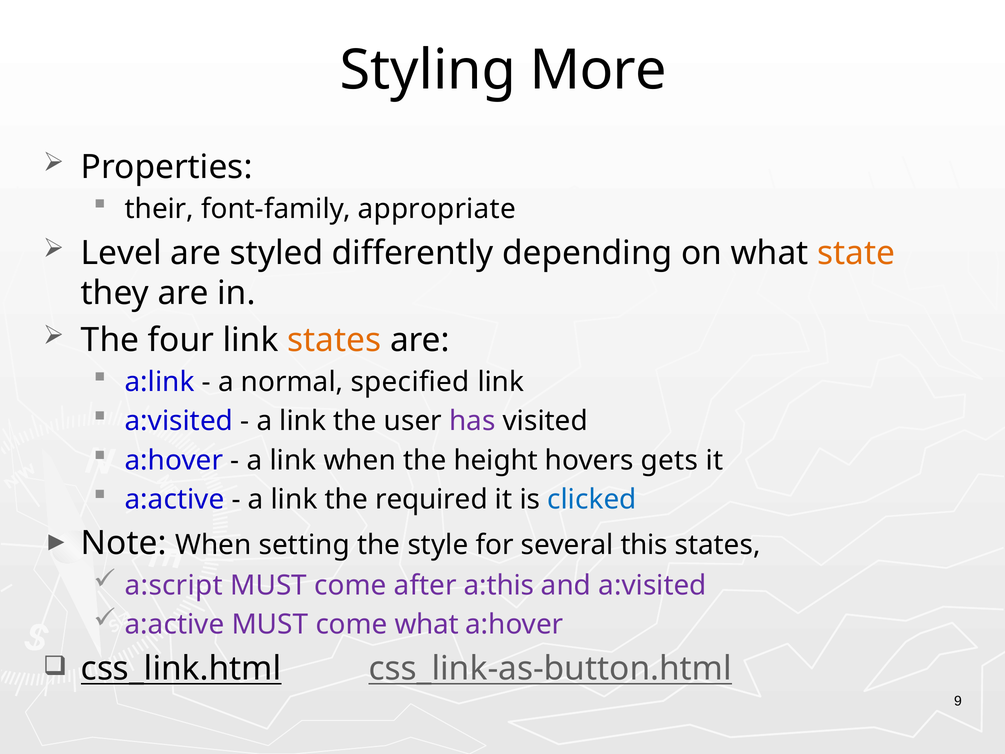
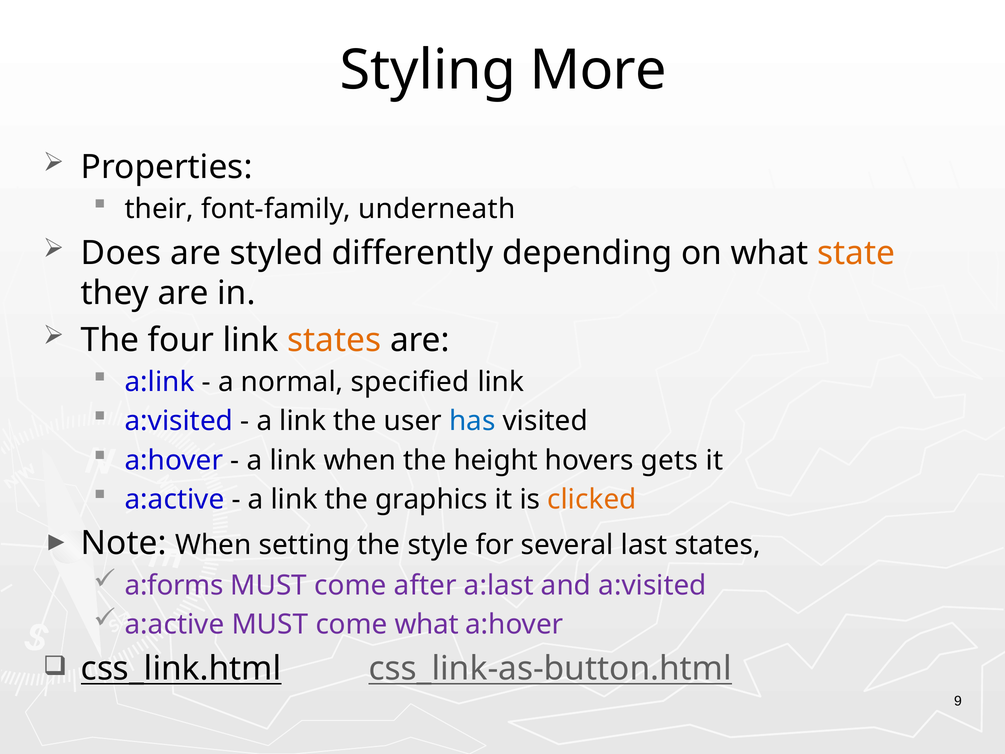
appropriate: appropriate -> underneath
Level: Level -> Does
has colour: purple -> blue
required: required -> graphics
clicked colour: blue -> orange
this: this -> last
a:script: a:script -> a:forms
a:this: a:this -> a:last
